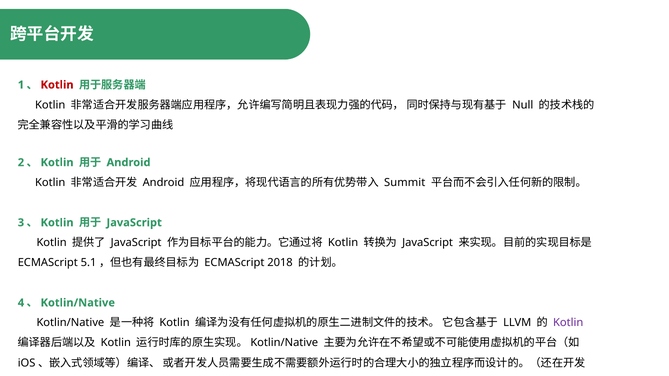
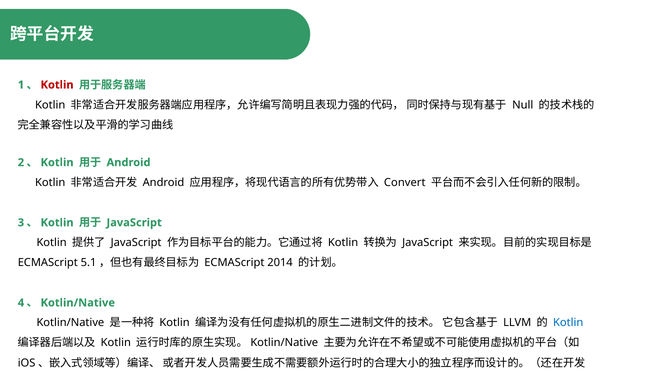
Summit: Summit -> Convert
2018: 2018 -> 2014
Kotlin at (568, 323) colour: purple -> blue
